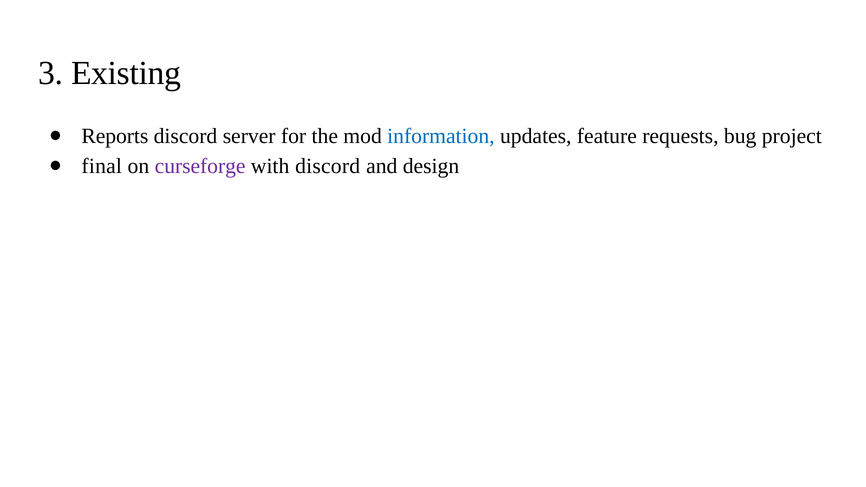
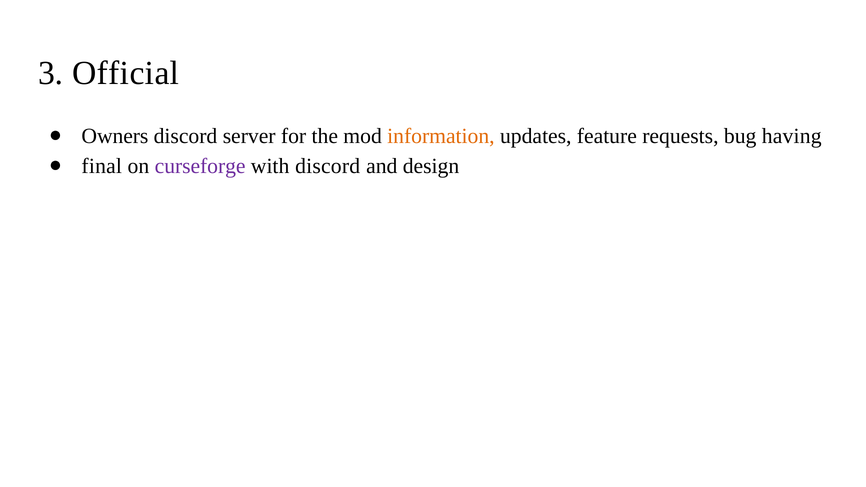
Existing: Existing -> Official
Reports: Reports -> Owners
information colour: blue -> orange
project: project -> having
